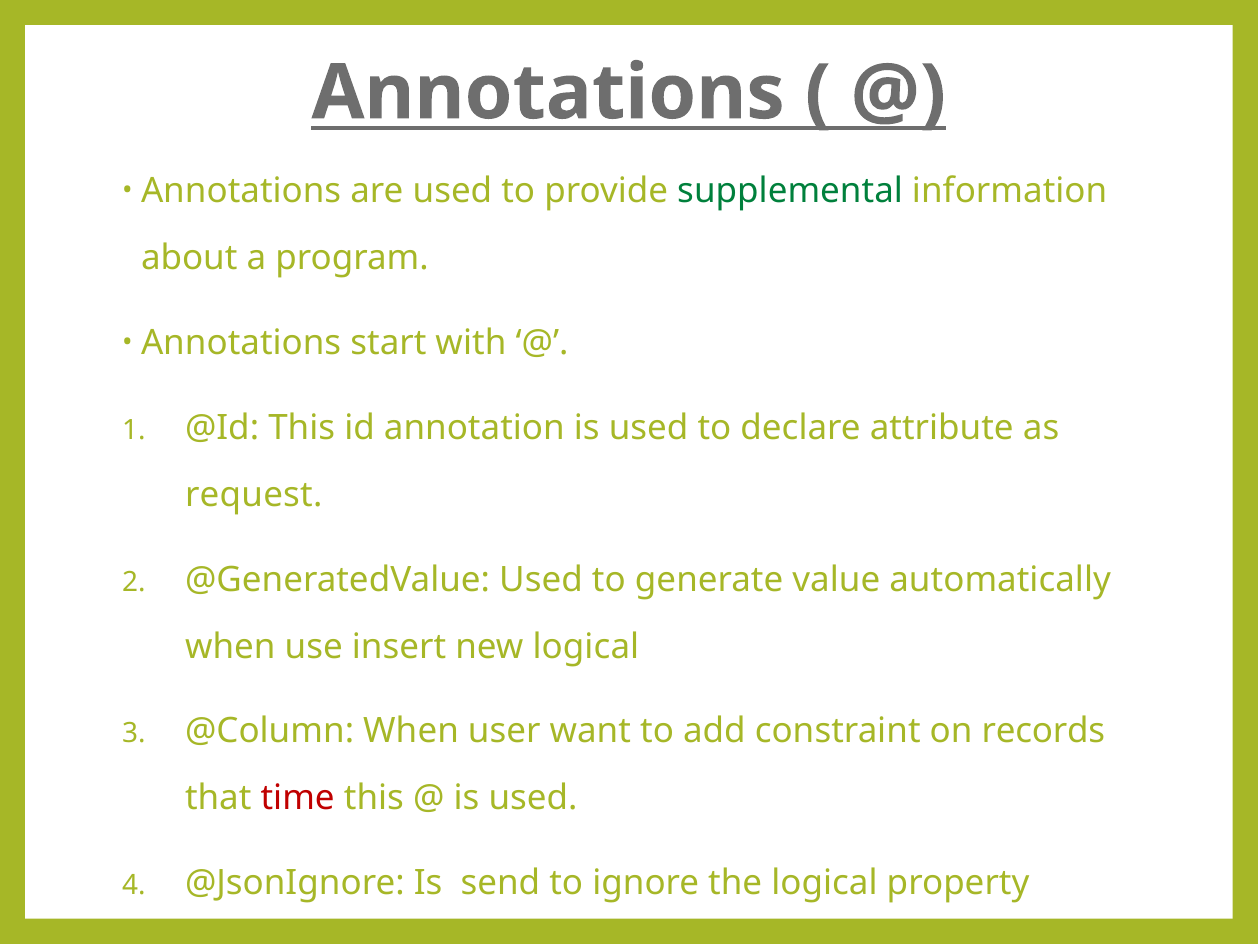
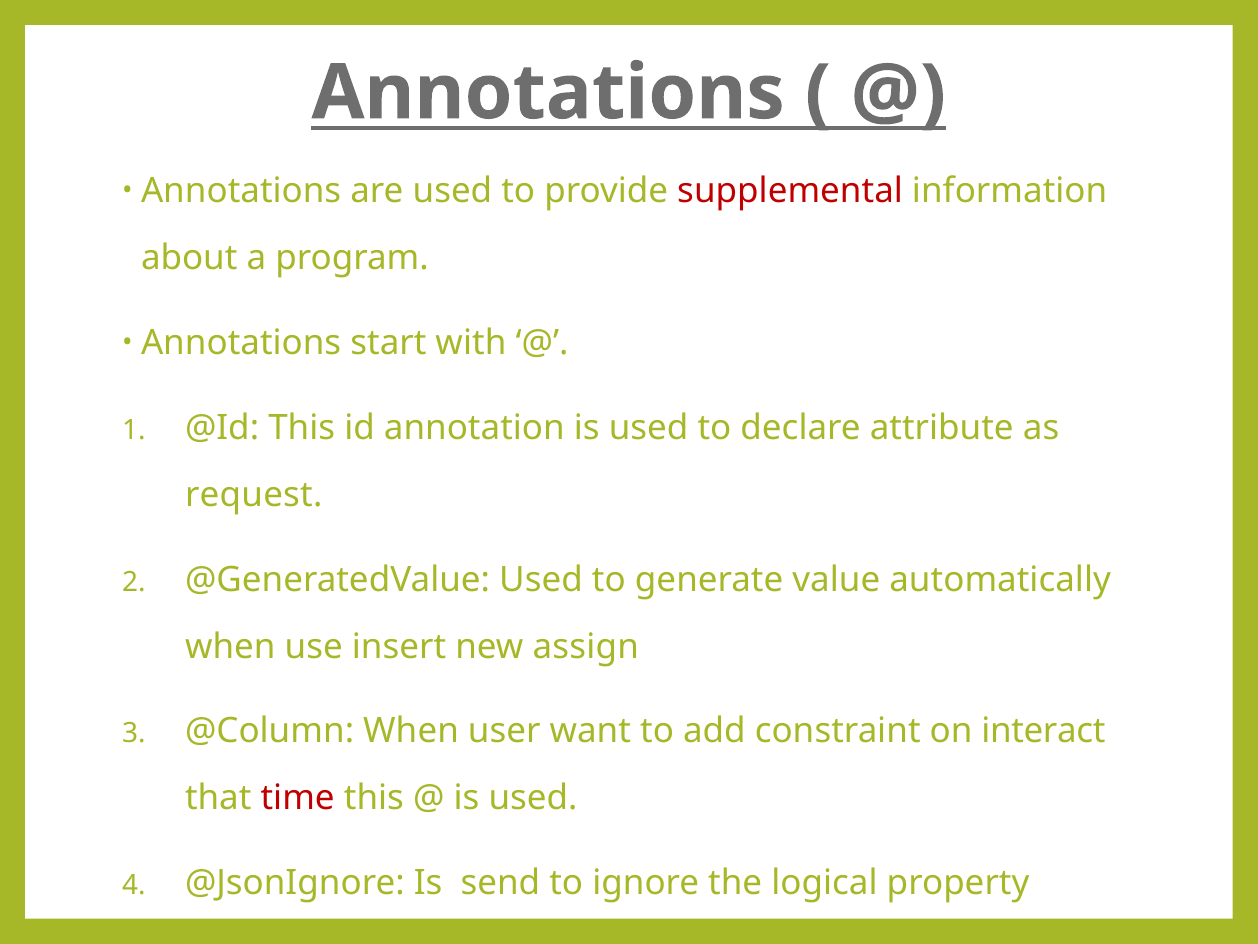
supplemental colour: green -> red
new logical: logical -> assign
records: records -> interact
